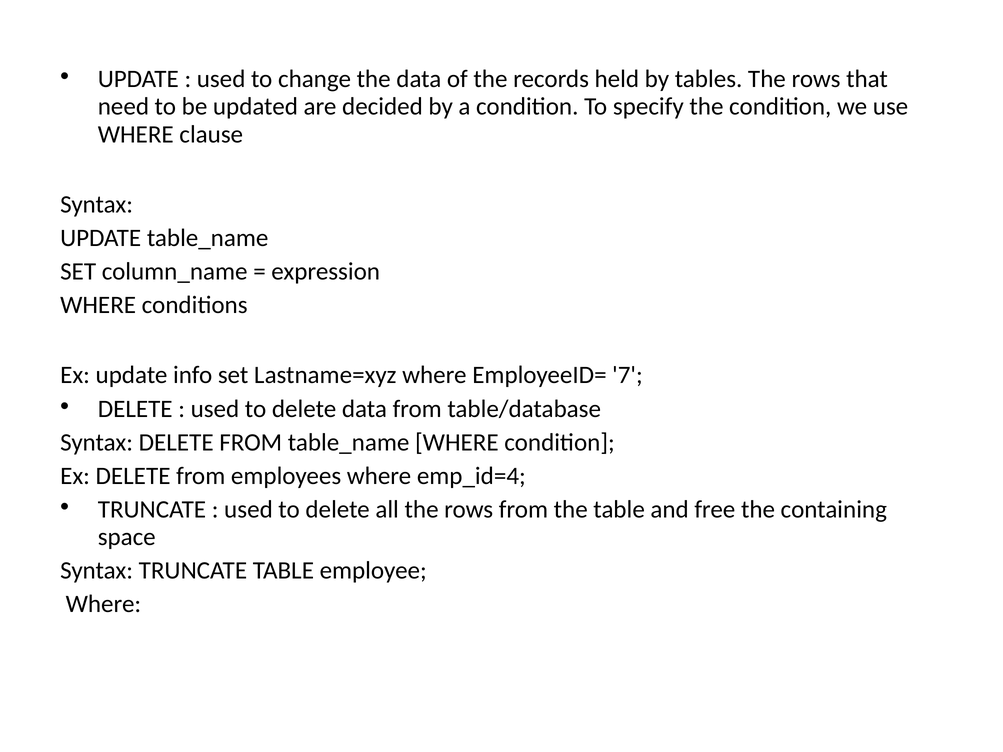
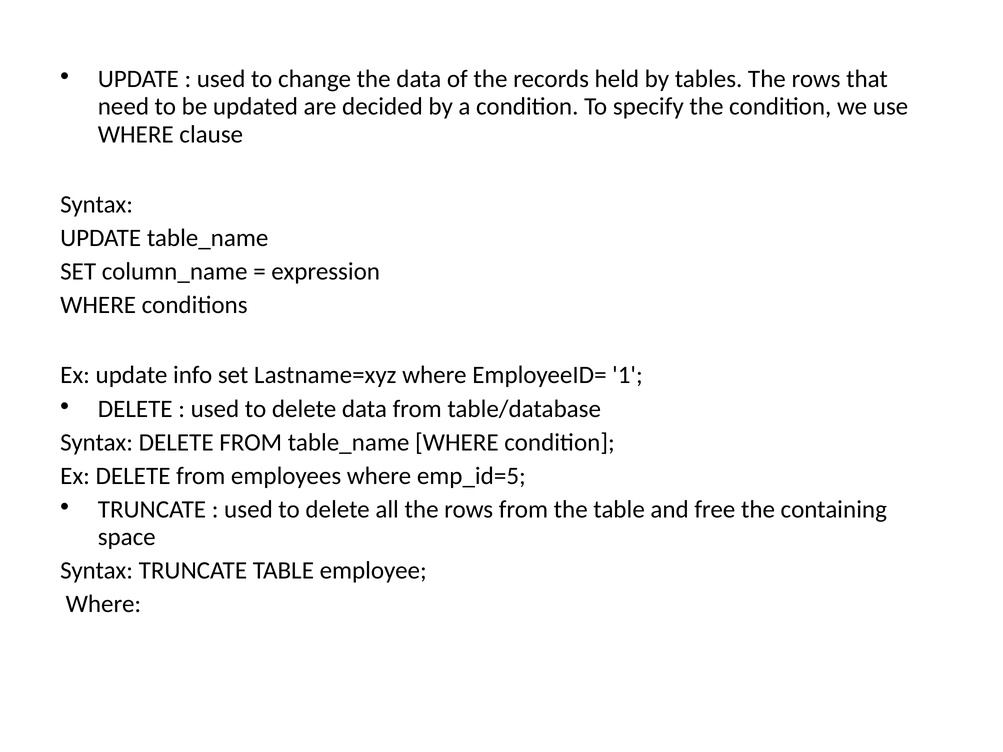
7: 7 -> 1
emp_id=4: emp_id=4 -> emp_id=5
